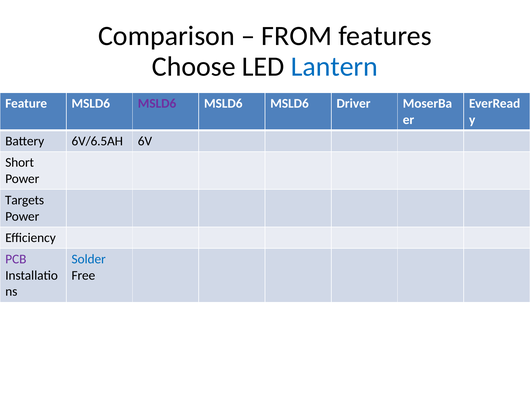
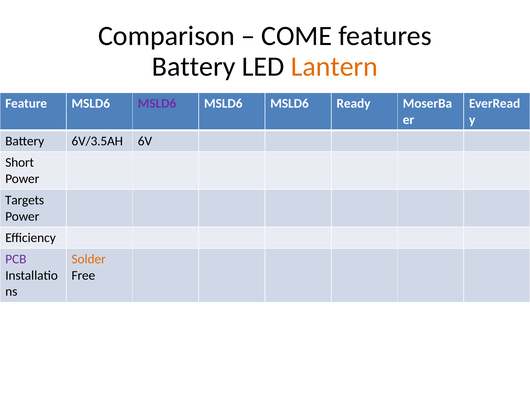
FROM: FROM -> COME
Choose at (194, 67): Choose -> Battery
Lantern colour: blue -> orange
Driver: Driver -> Ready
6V/6.5AH: 6V/6.5AH -> 6V/3.5AH
Solder colour: blue -> orange
